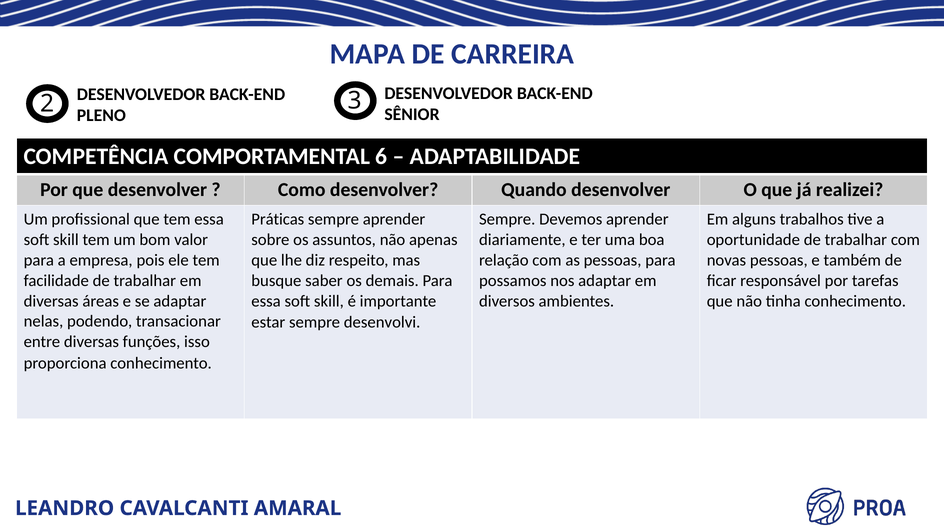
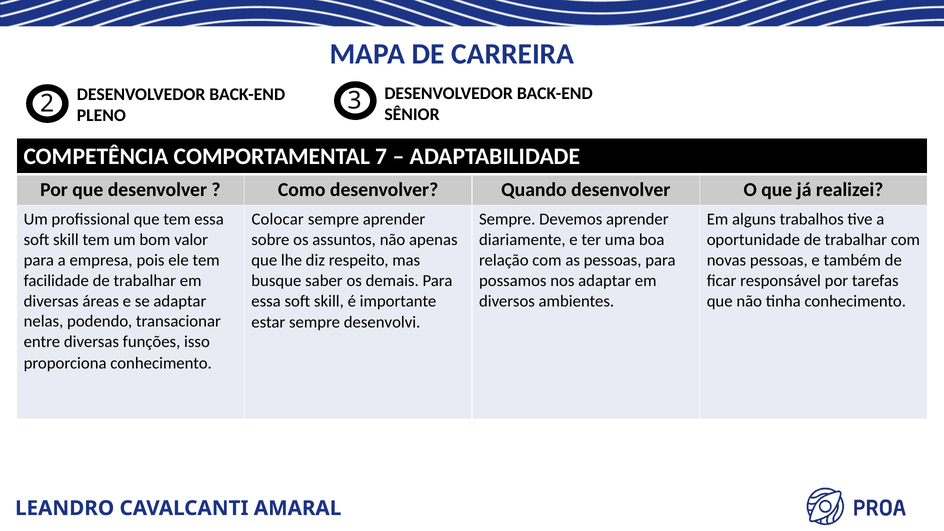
6: 6 -> 7
Práticas: Práticas -> Colocar
